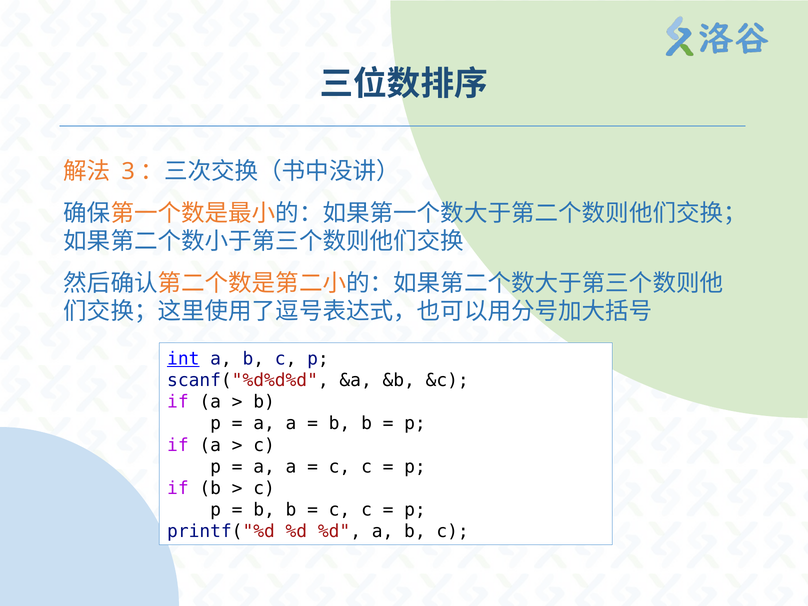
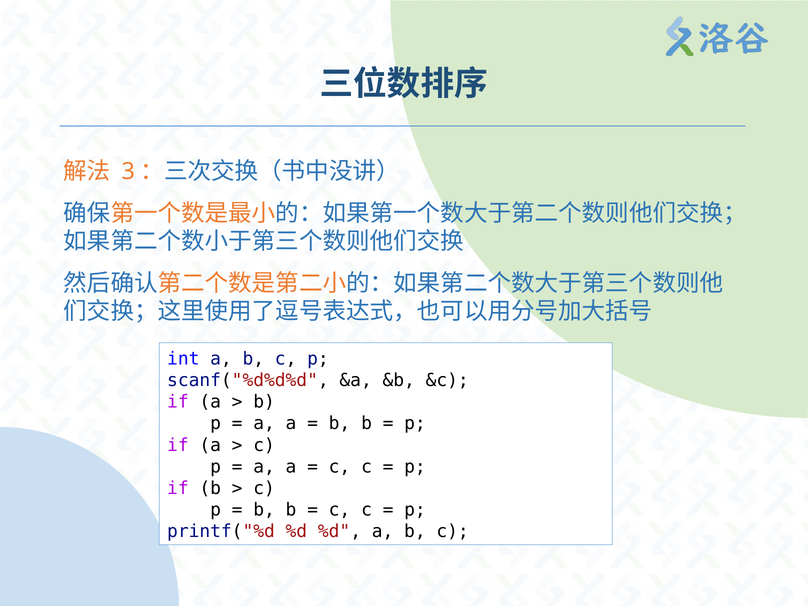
int underline: present -> none
